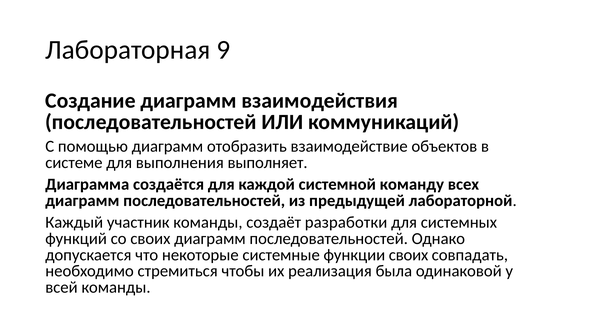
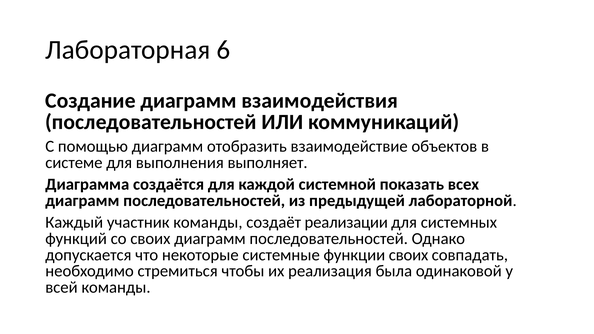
9: 9 -> 6
команду: команду -> показать
разработки: разработки -> реализации
